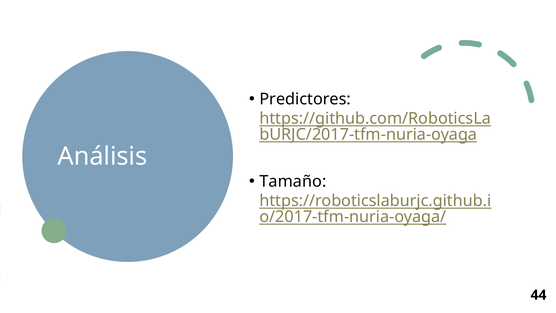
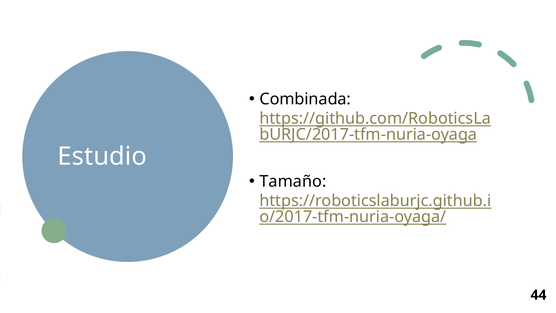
Predictores: Predictores -> Combinada
Análisis: Análisis -> Estudio
